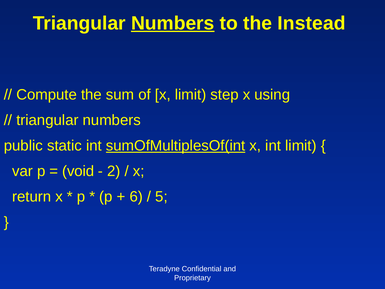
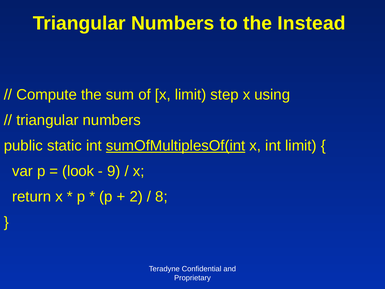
Numbers at (173, 23) underline: present -> none
void: void -> look
2: 2 -> 9
6: 6 -> 2
5: 5 -> 8
